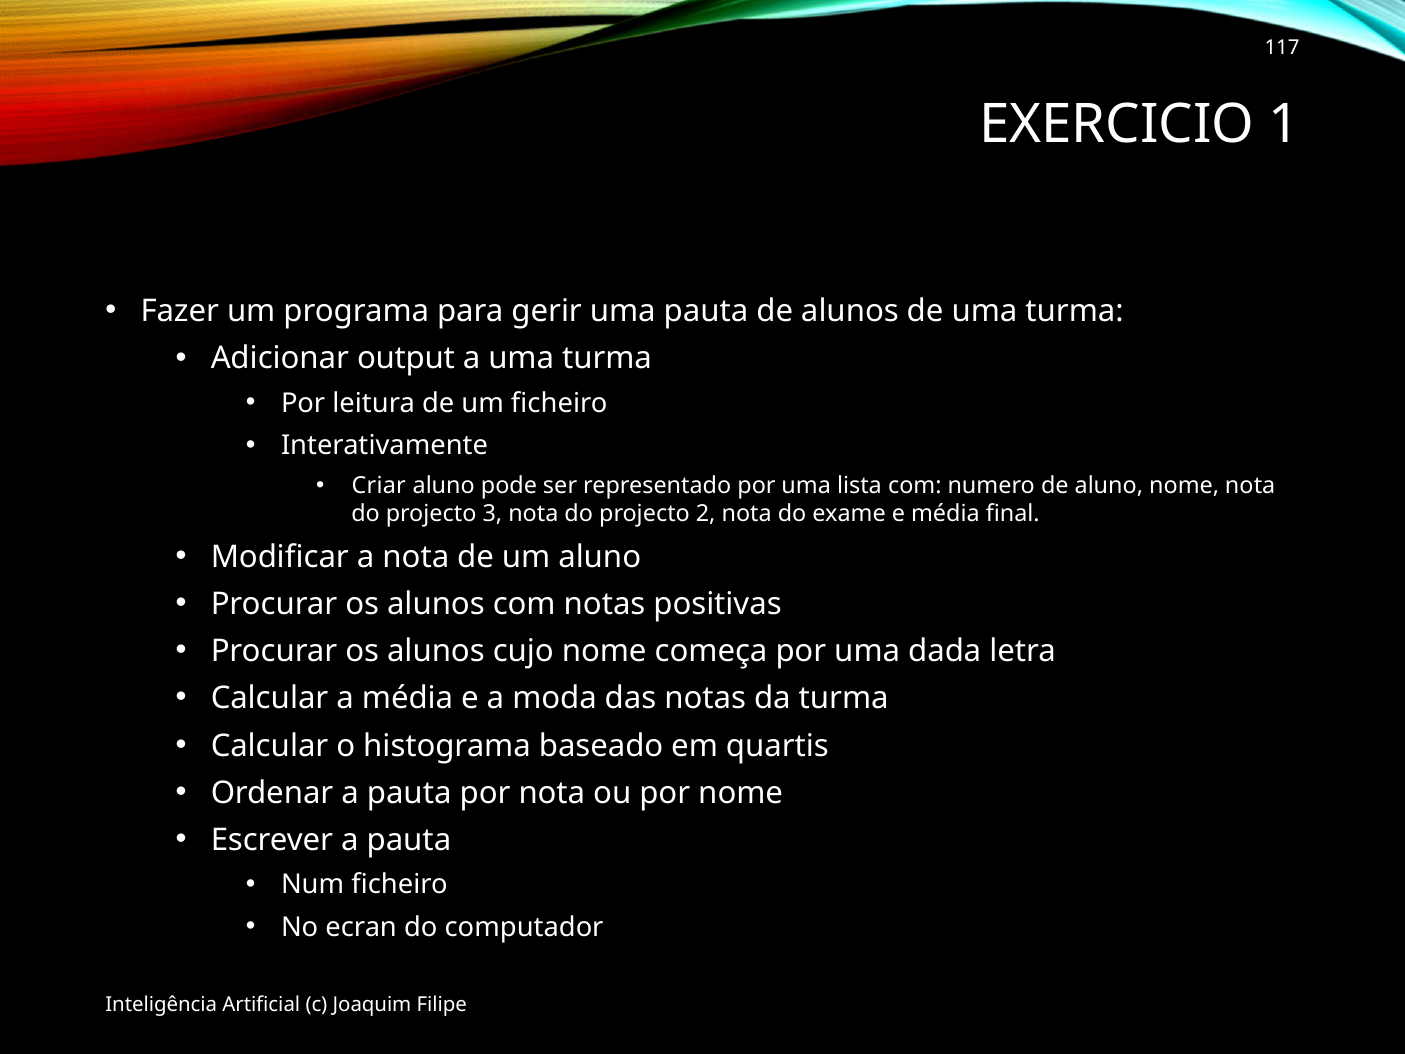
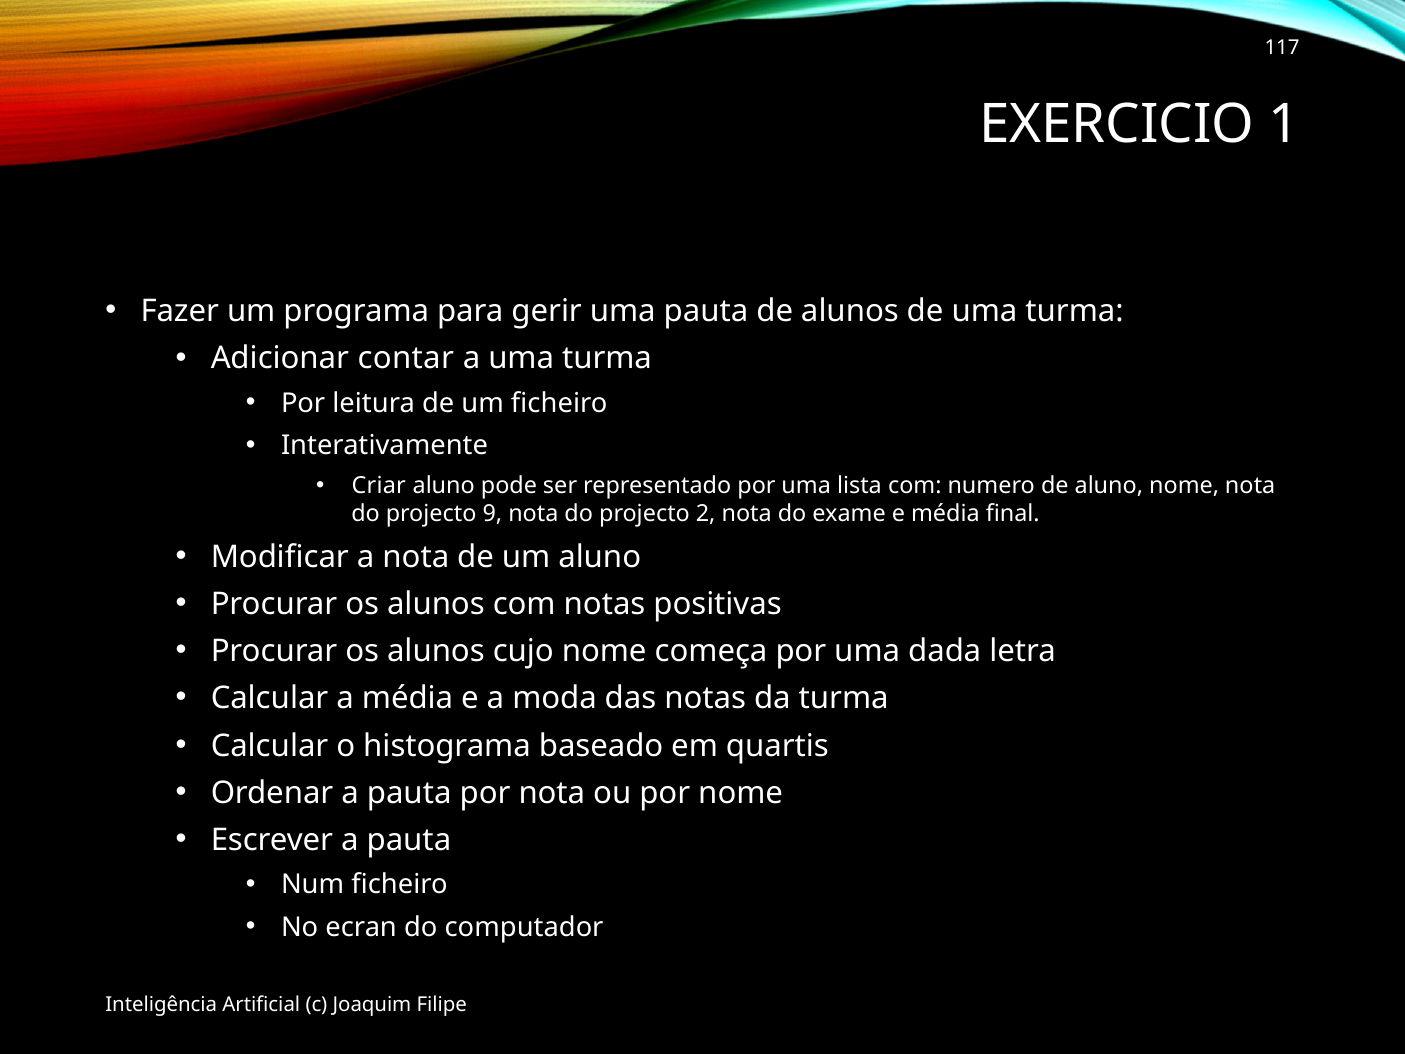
output: output -> contar
3: 3 -> 9
